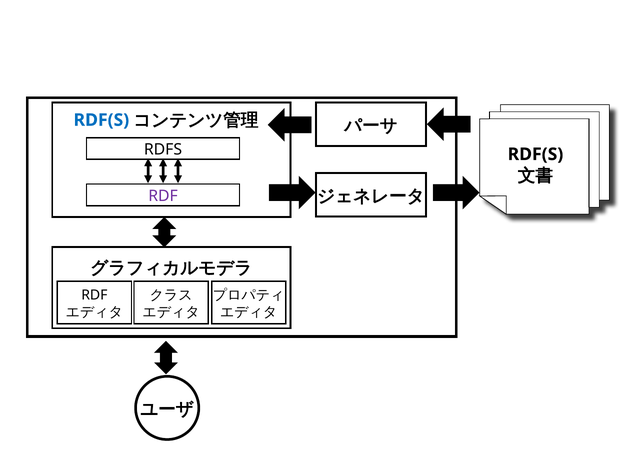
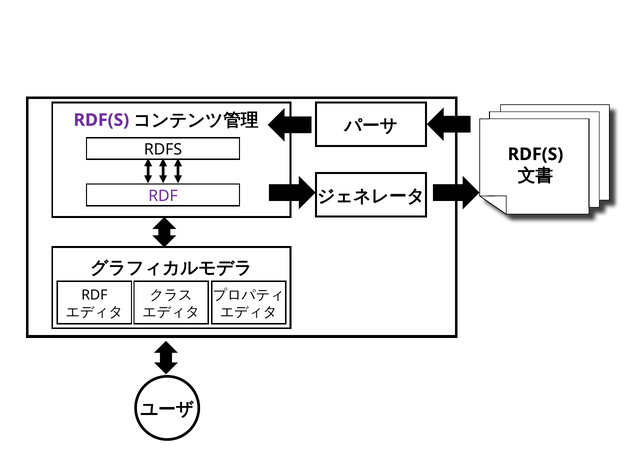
RDF(S at (101, 120) colour: blue -> purple
